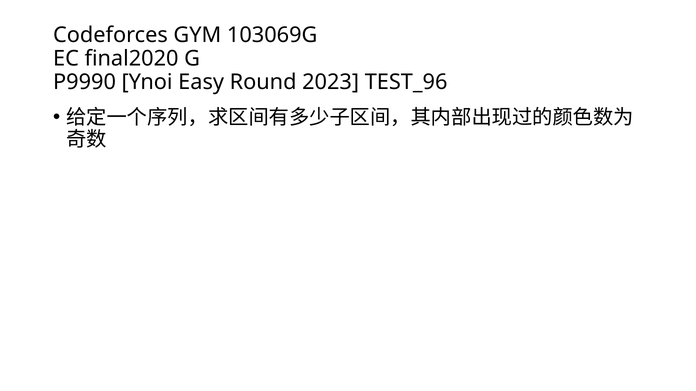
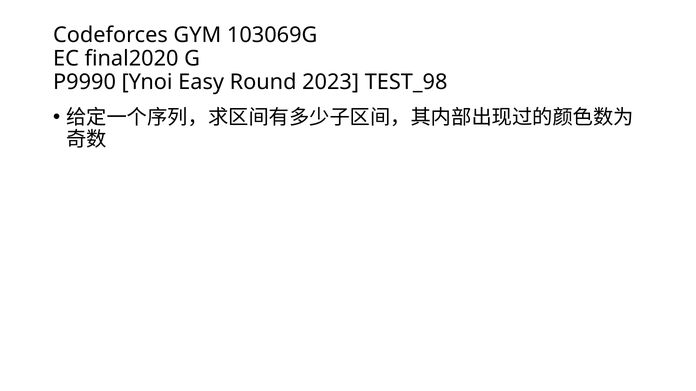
TEST_96: TEST_96 -> TEST_98
